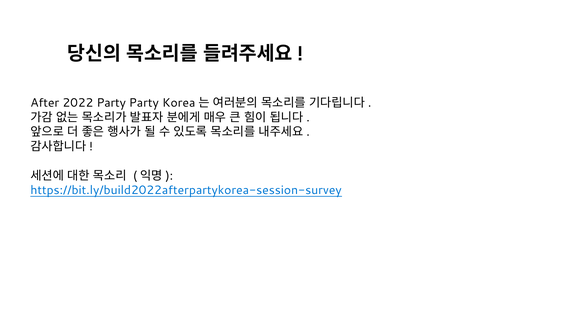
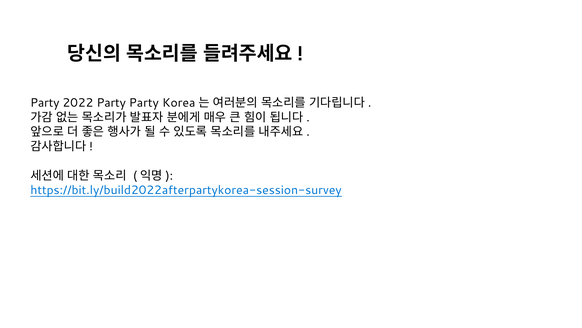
After at (45, 103): After -> Party
